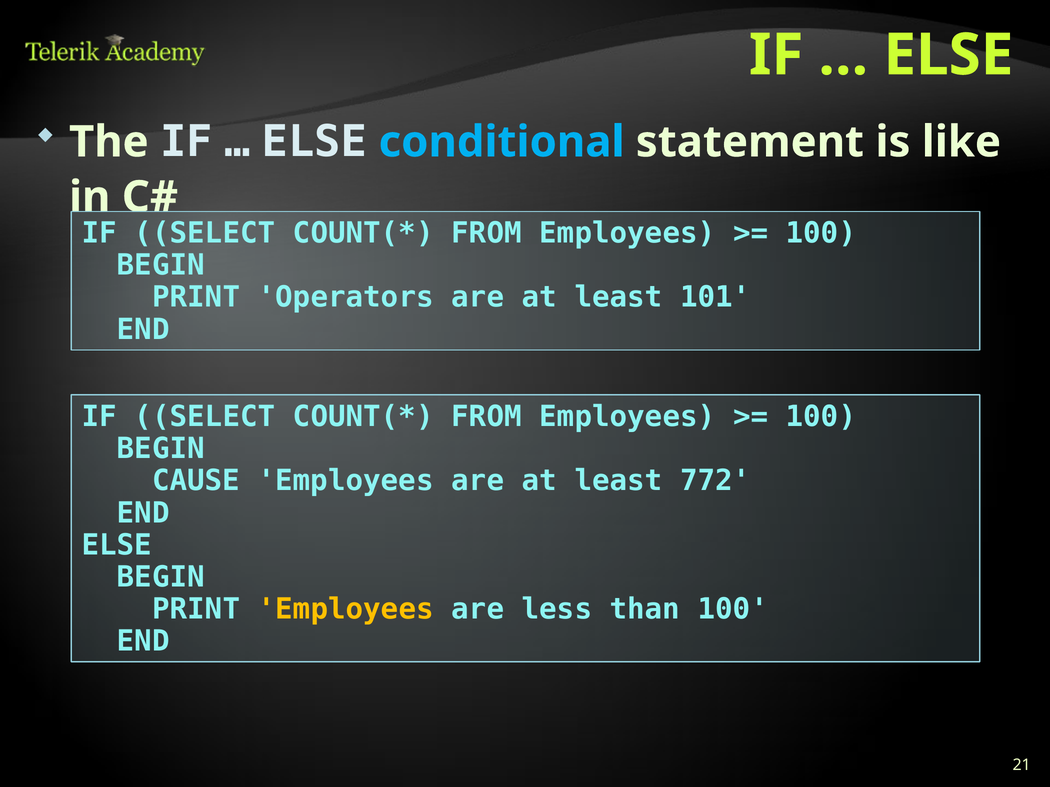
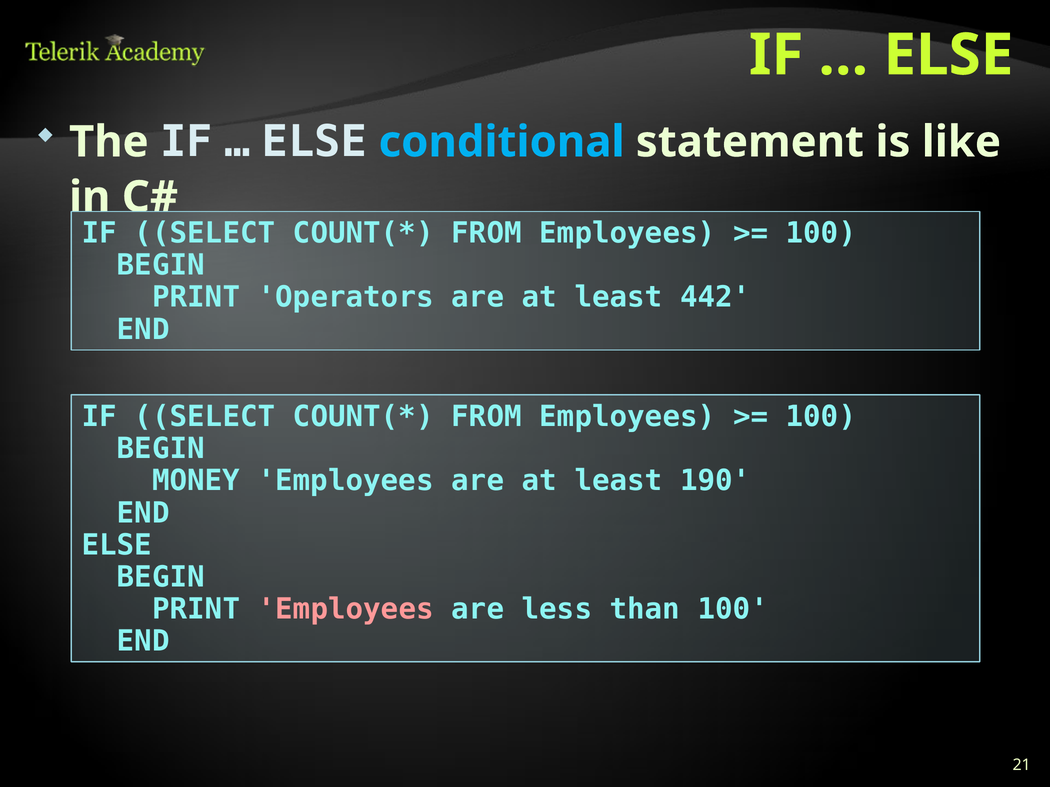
101: 101 -> 442
CAUSE: CAUSE -> MONEY
772: 772 -> 190
Employees at (346, 609) colour: yellow -> pink
